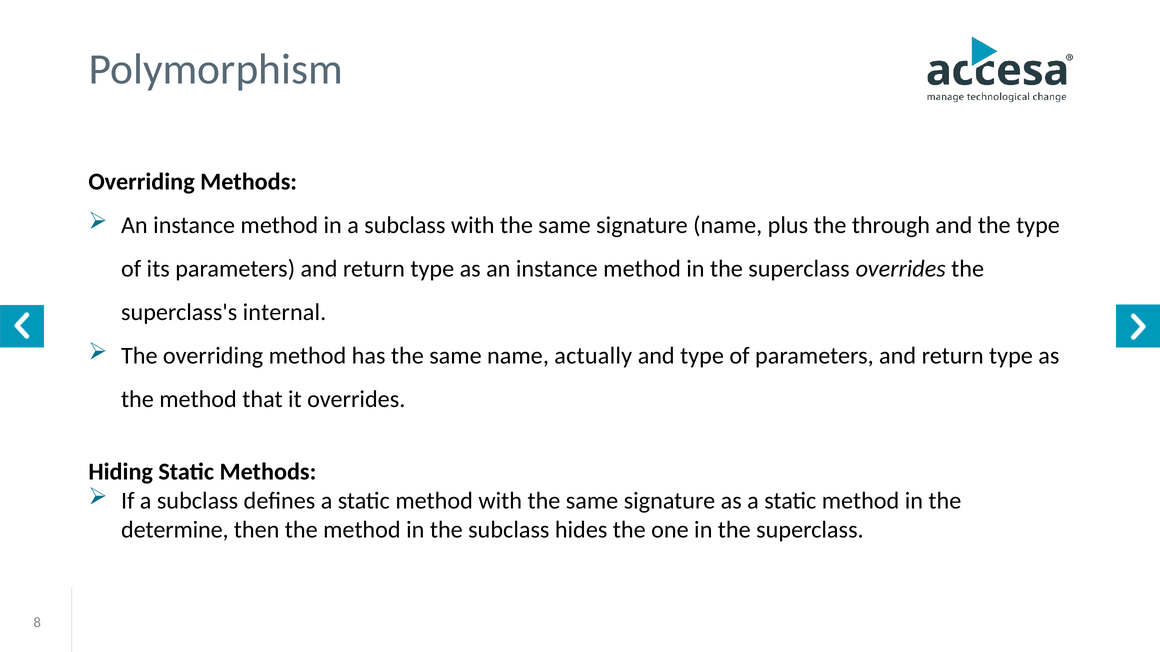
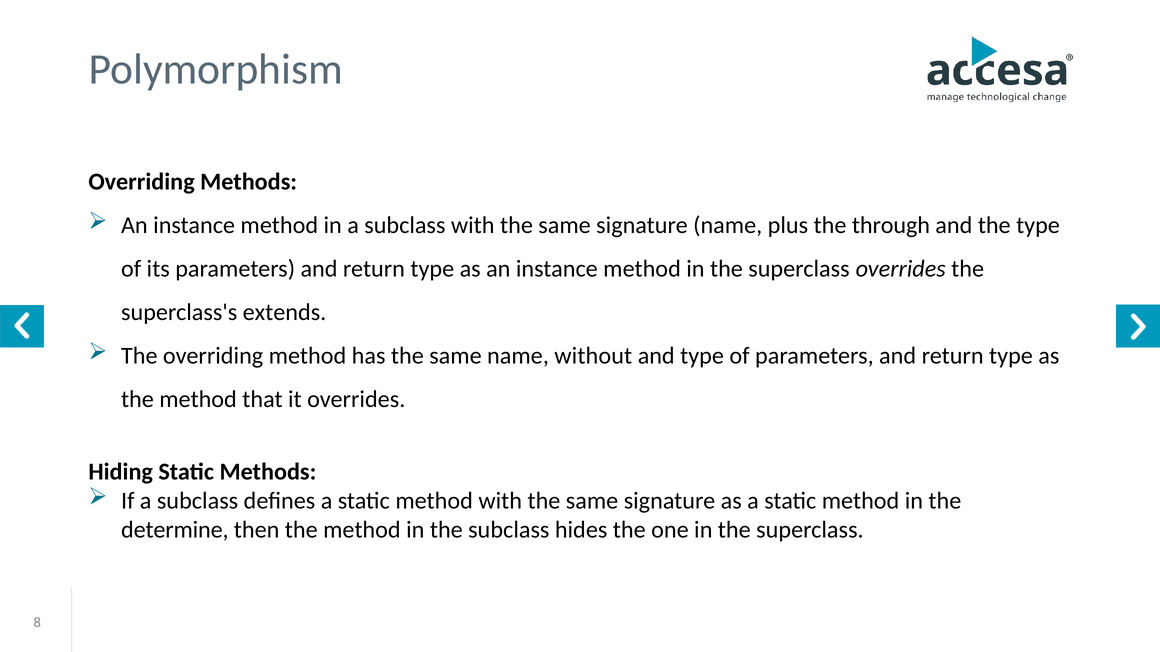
internal: internal -> extends
actually: actually -> without
